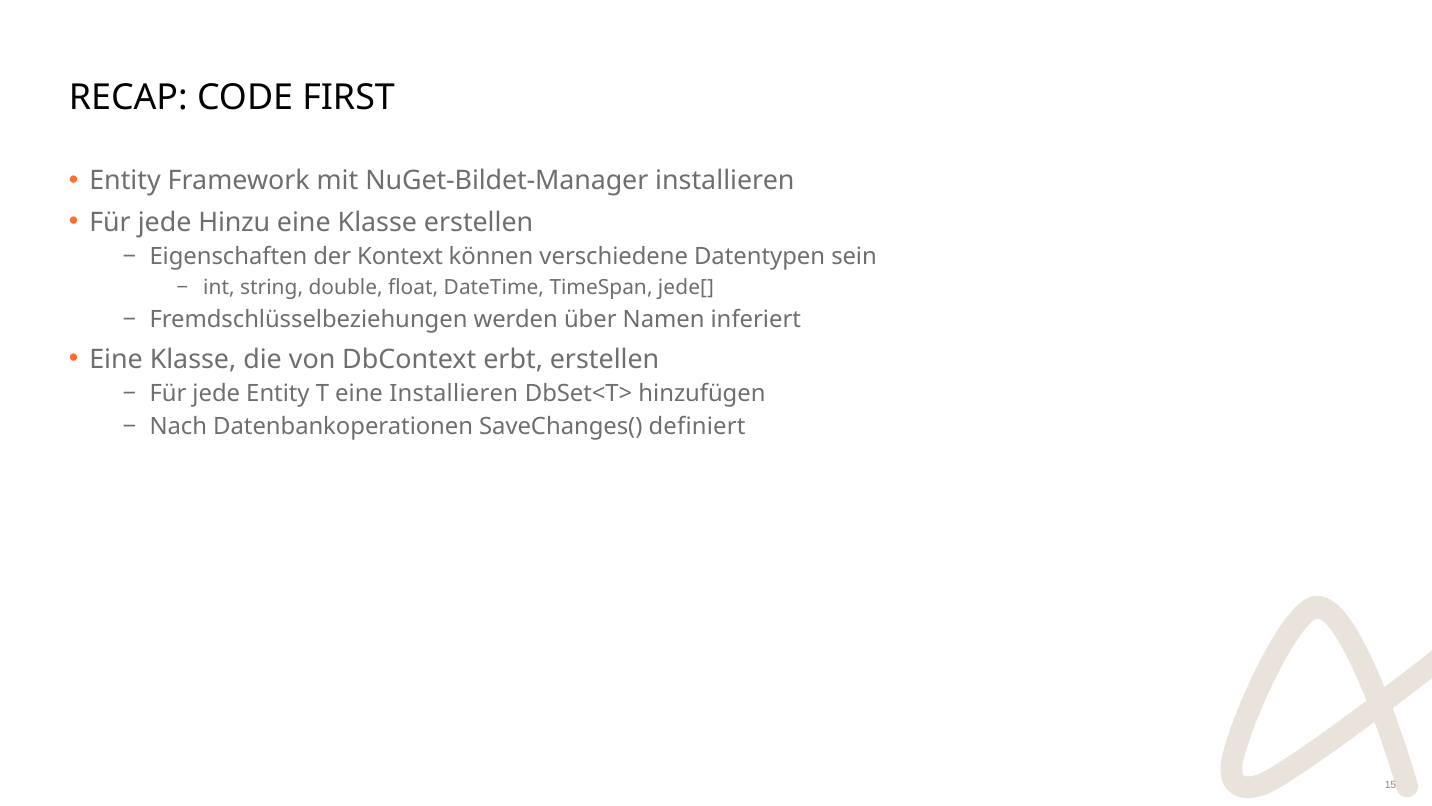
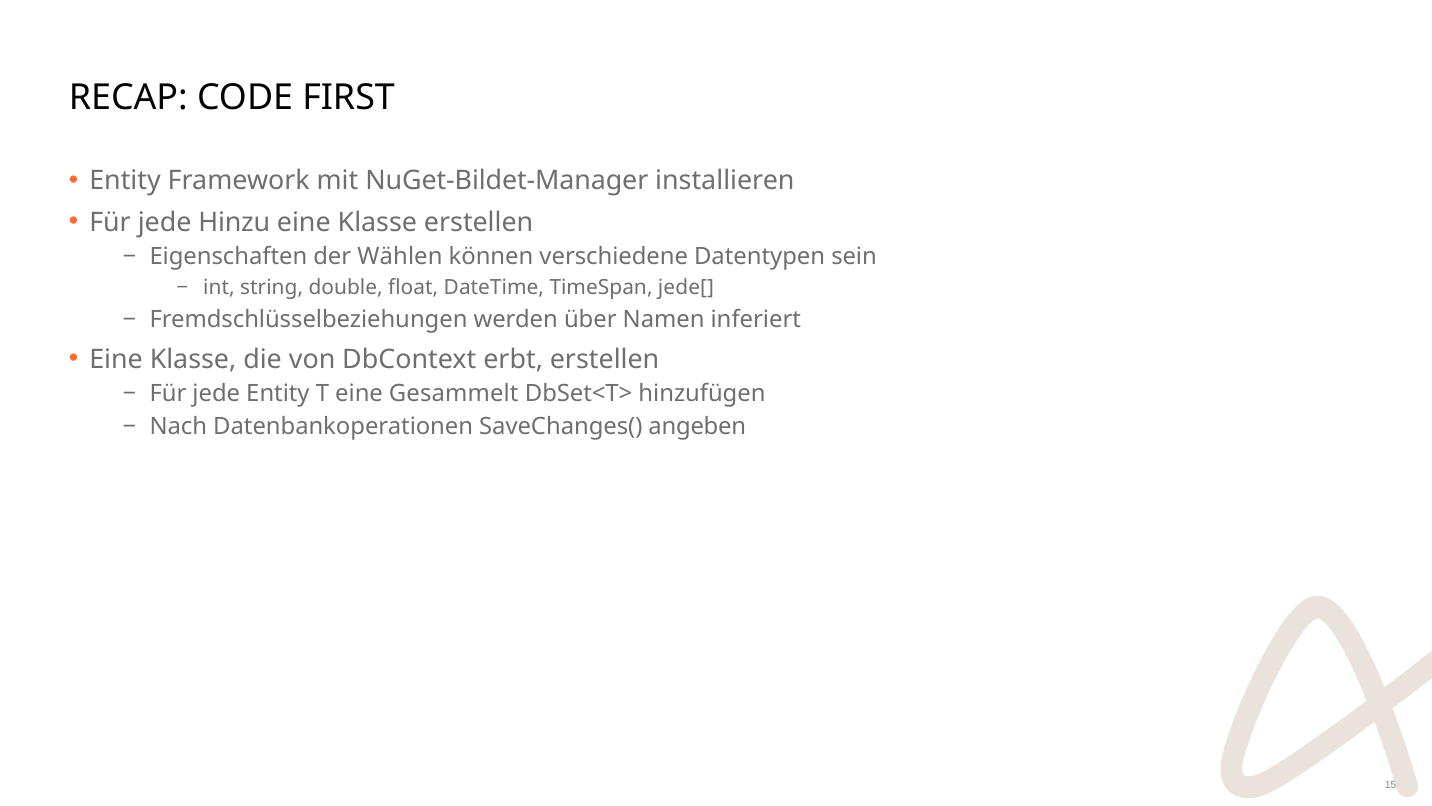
Kontext: Kontext -> Wählen
eine Installieren: Installieren -> Gesammelt
definiert: definiert -> angeben
